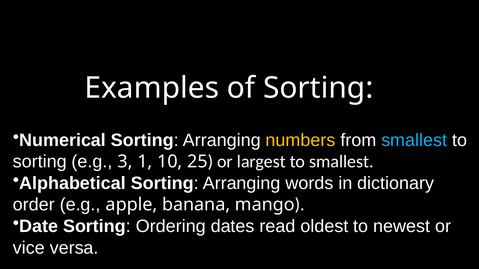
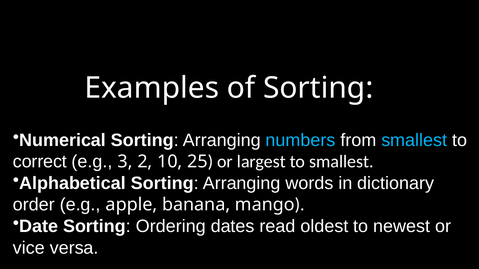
numbers colour: yellow -> light blue
sorting at (40, 162): sorting -> correct
1: 1 -> 2
